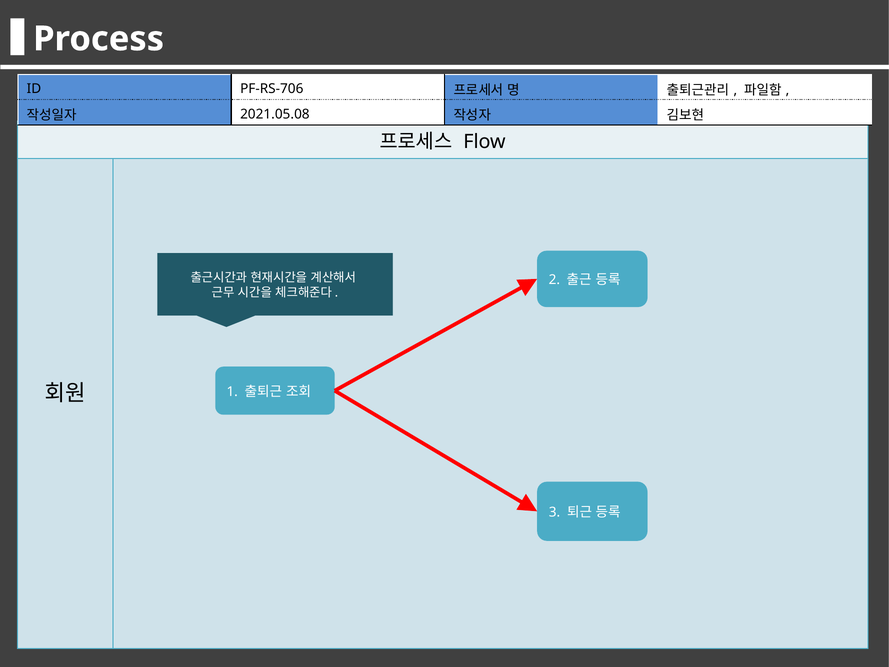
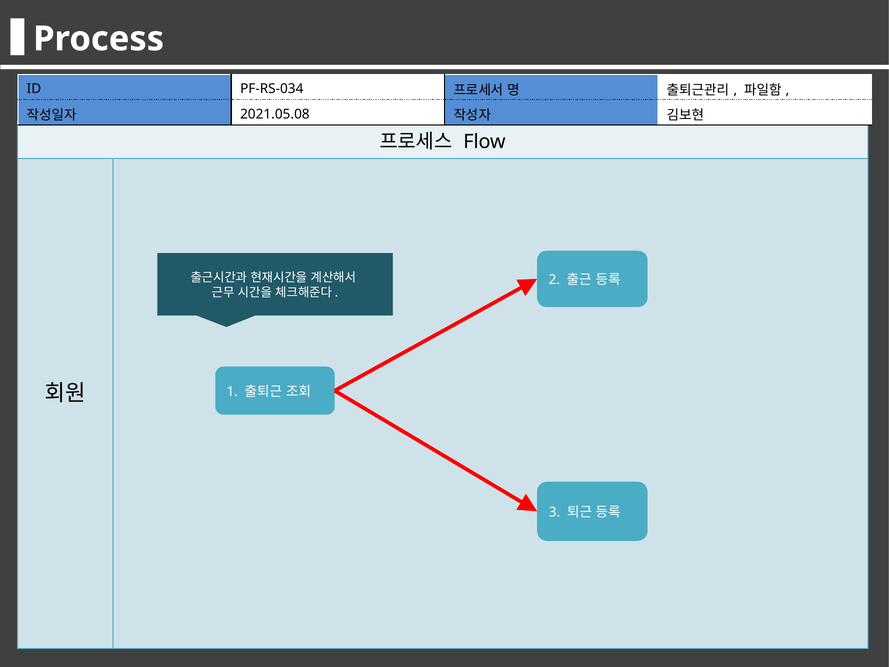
PF-RS-706: PF-RS-706 -> PF-RS-034
